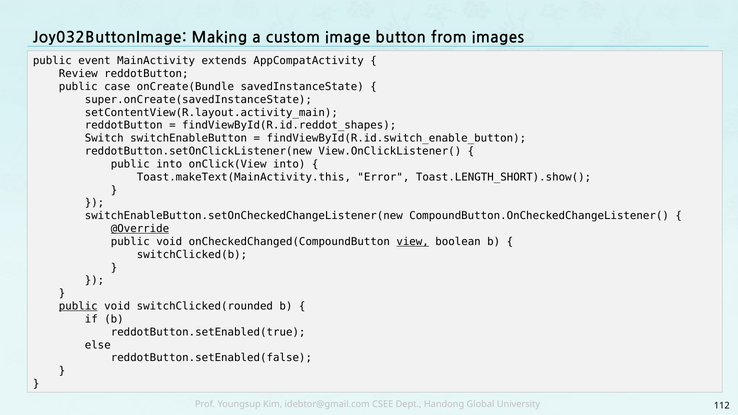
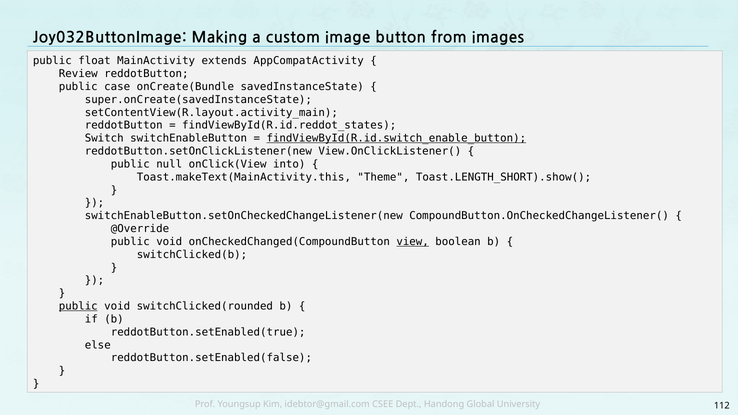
event: event -> float
findViewById(R.id.reddot_shapes: findViewById(R.id.reddot_shapes -> findViewById(R.id.reddot_states
findViewById(R.id.switch_enable_button underline: none -> present
public into: into -> null
Error: Error -> Theme
@Override underline: present -> none
